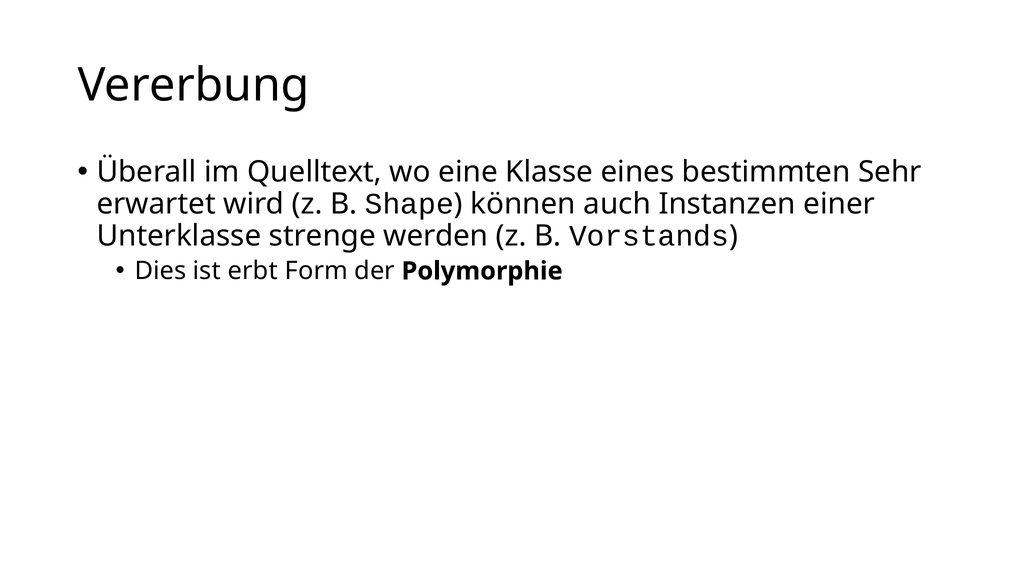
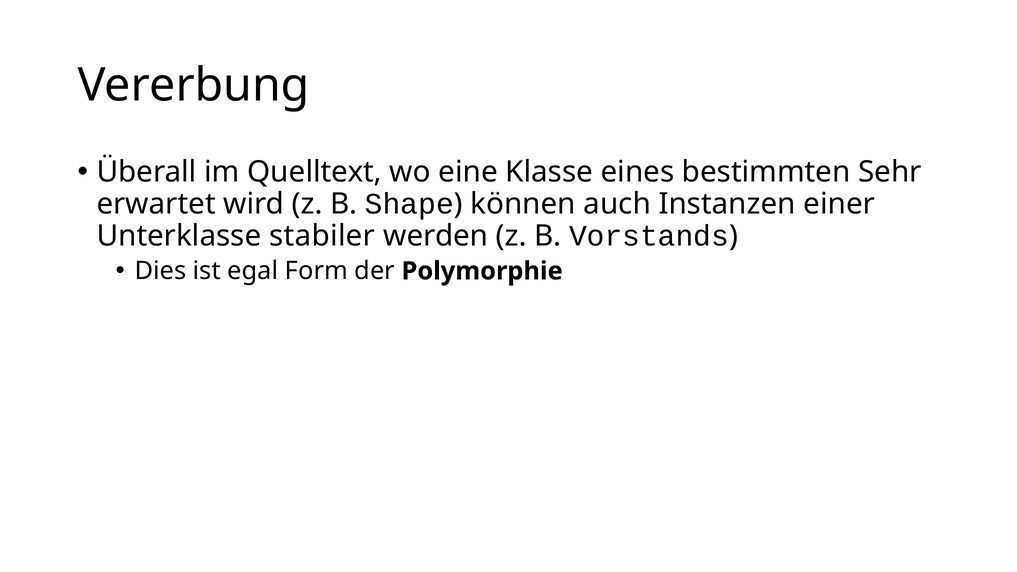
strenge: strenge -> stabiler
erbt: erbt -> egal
